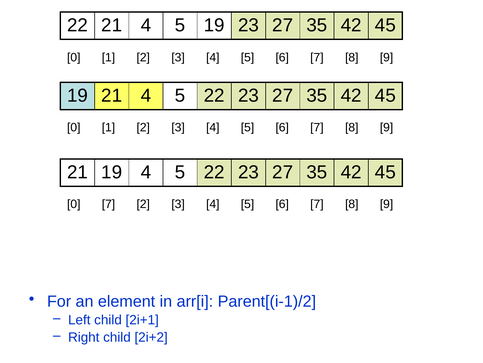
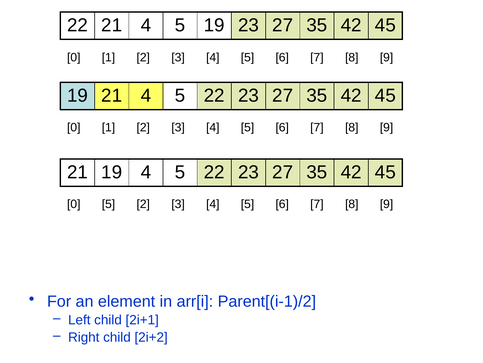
0 7: 7 -> 5
